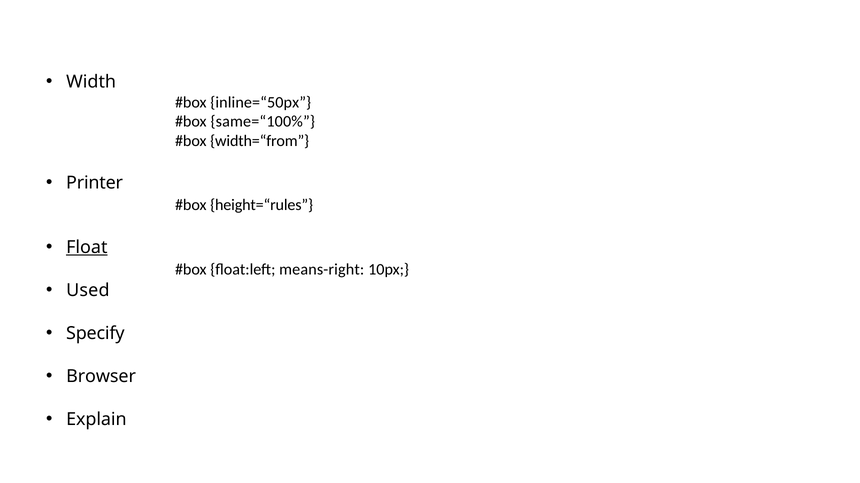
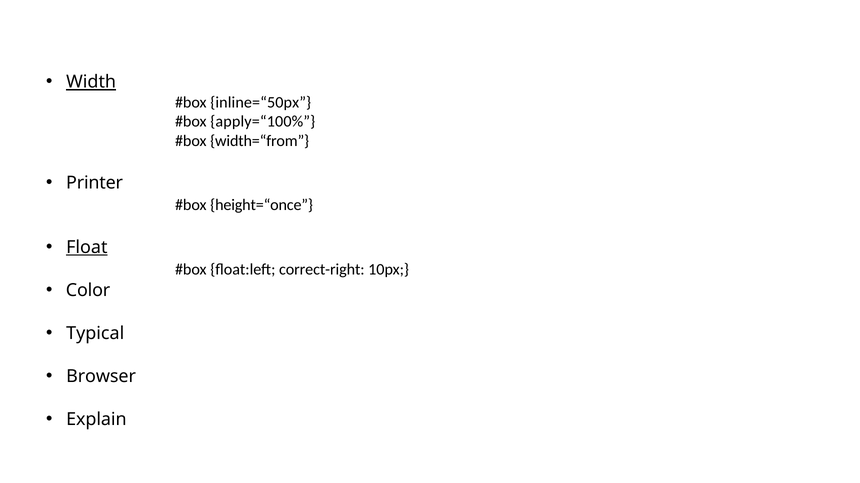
Width underline: none -> present
same=“100%: same=“100% -> apply=“100%
height=“rules: height=“rules -> height=“once
means-right: means-right -> correct-right
Used: Used -> Color
Specify: Specify -> Typical
